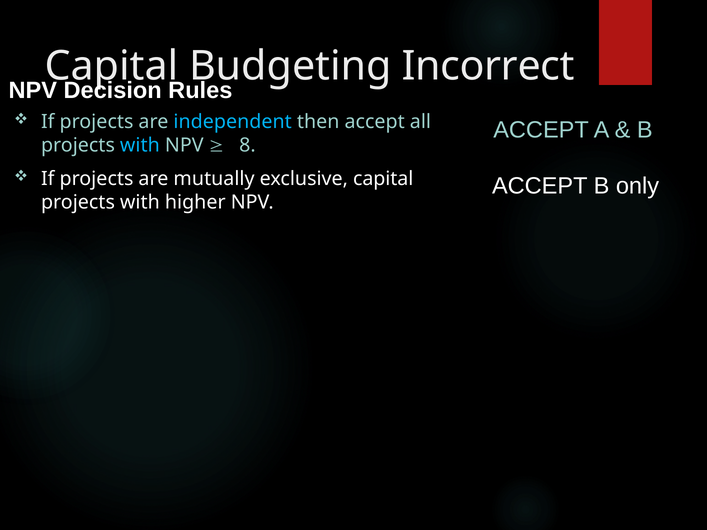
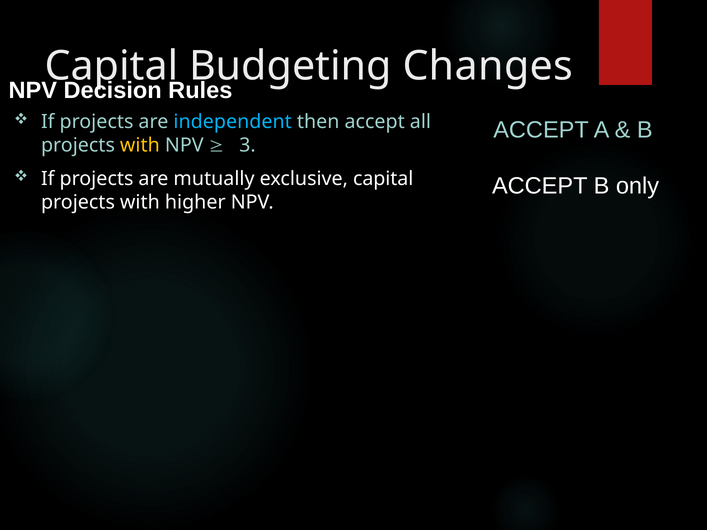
Incorrect: Incorrect -> Changes
with at (140, 145) colour: light blue -> yellow
8: 8 -> 3
